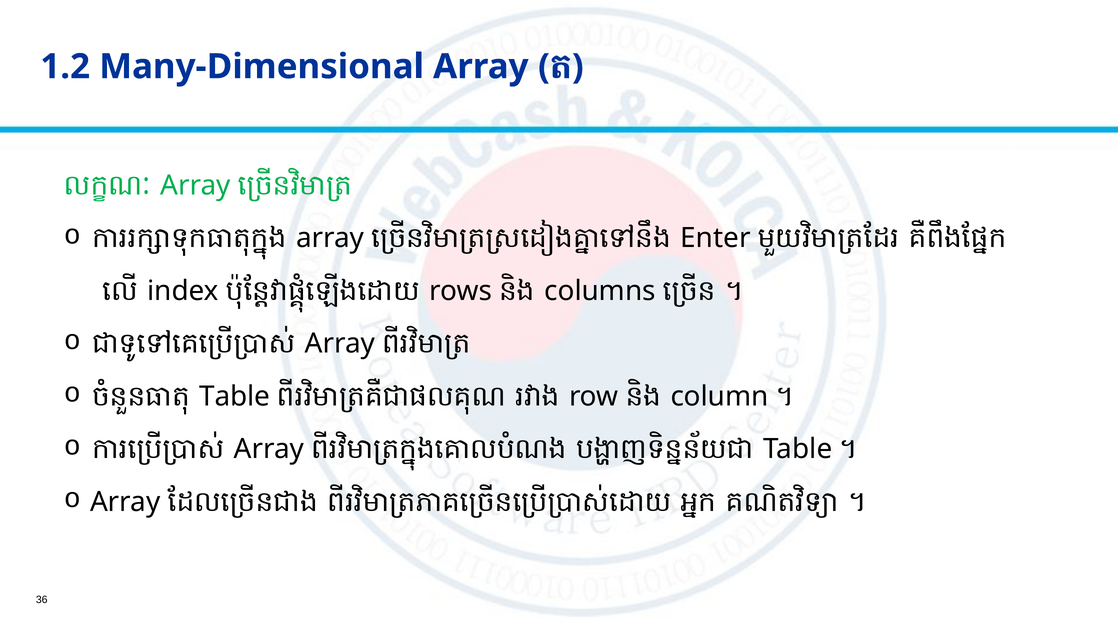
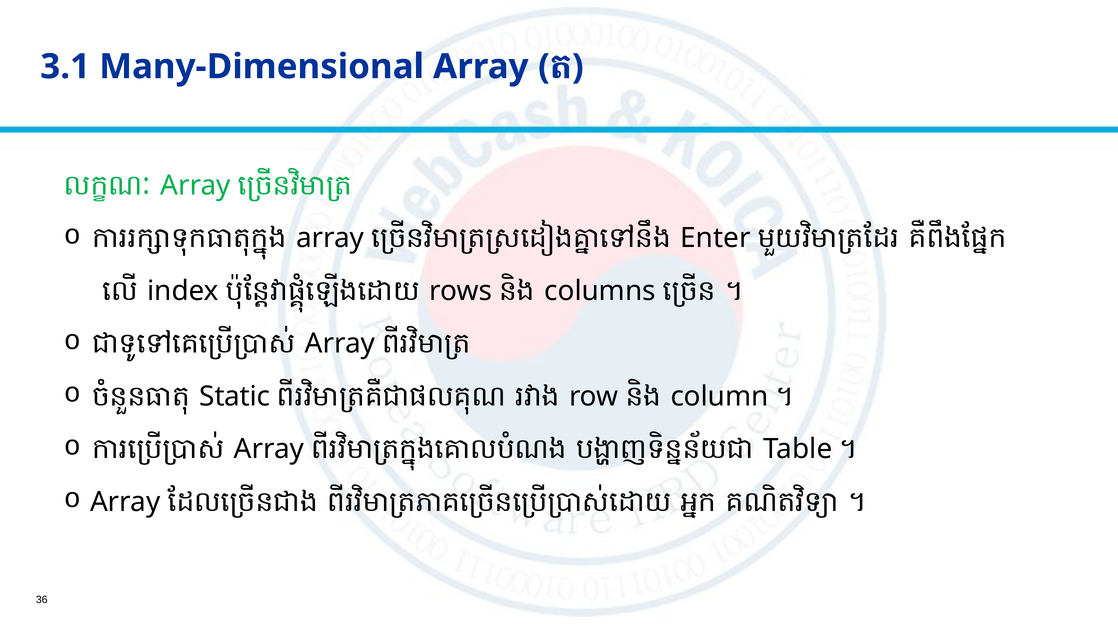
1.2: 1.2 -> 3.1
Table at (235, 396): Table -> Static
